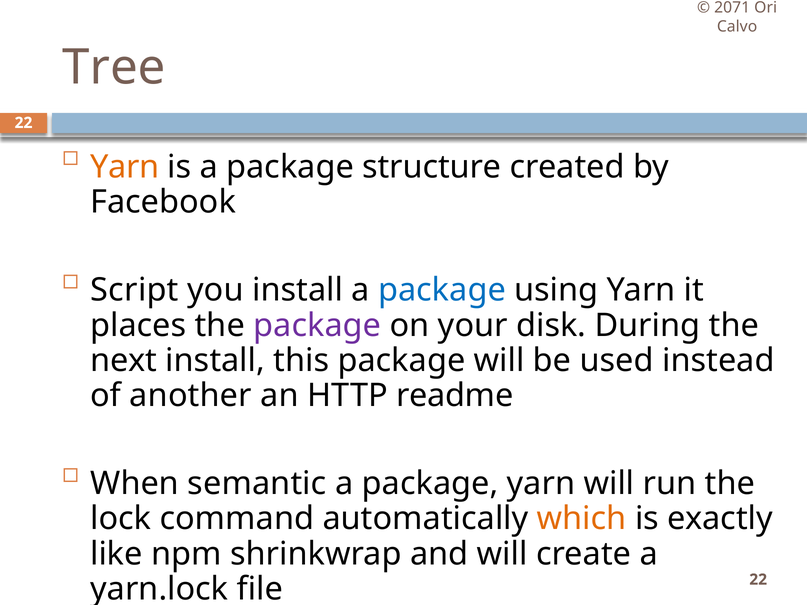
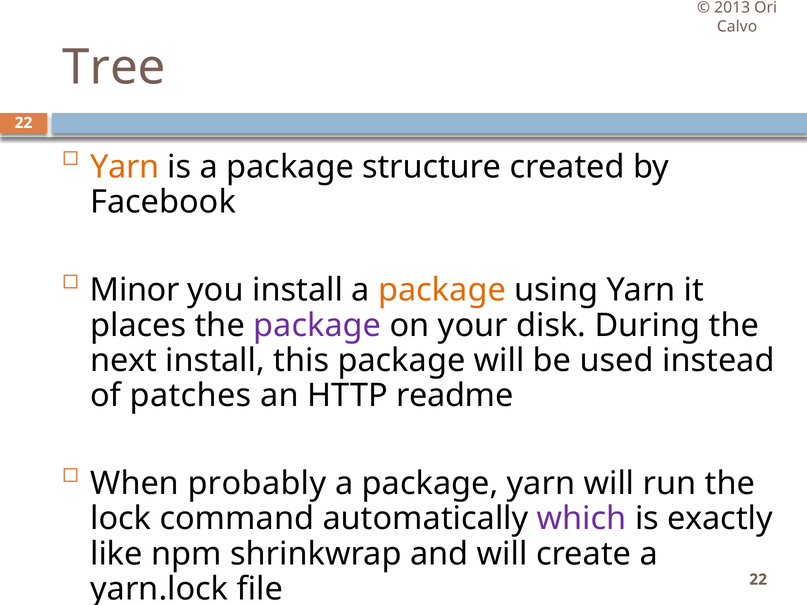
2071: 2071 -> 2013
Script: Script -> Minor
package at (442, 290) colour: blue -> orange
another: another -> patches
semantic: semantic -> probably
which colour: orange -> purple
